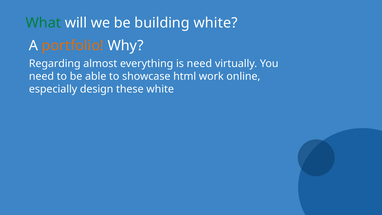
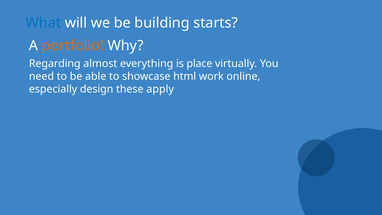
What colour: green -> blue
building white: white -> starts
is need: need -> place
these white: white -> apply
